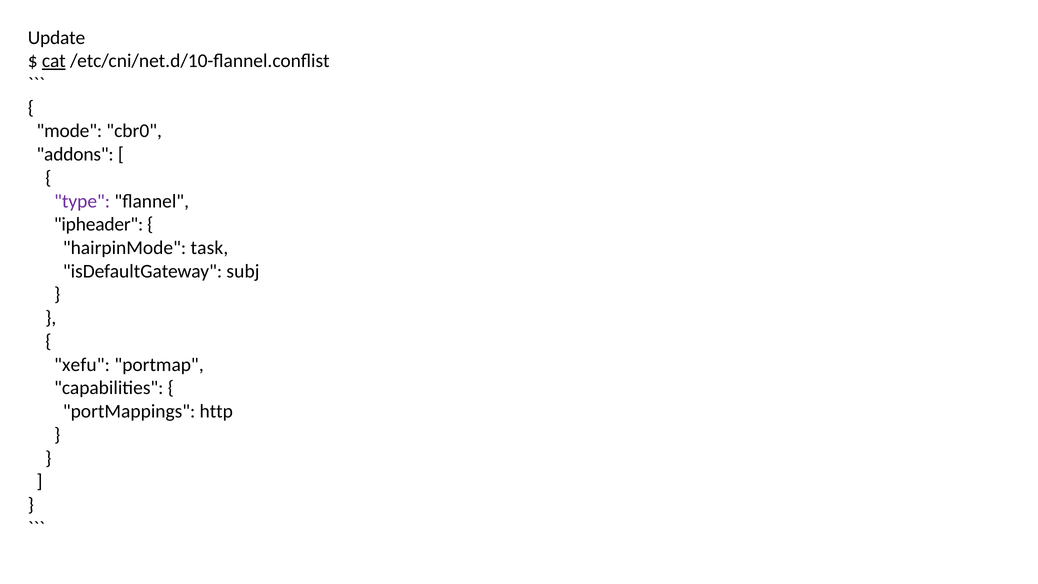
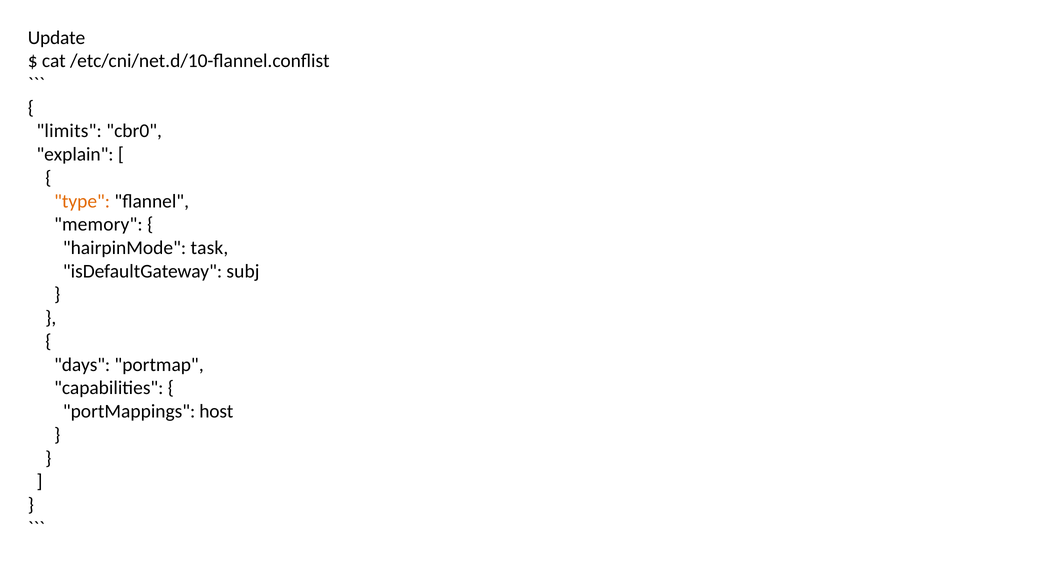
cat underline: present -> none
mode: mode -> limits
addons: addons -> explain
type colour: purple -> orange
ipheader: ipheader -> memory
xefu: xefu -> days
http: http -> host
